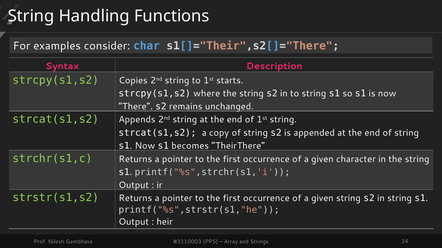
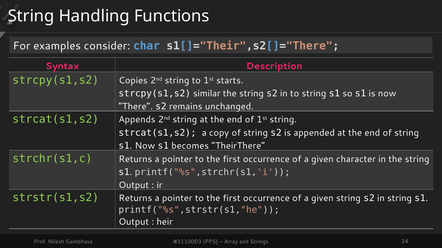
where: where -> similar
